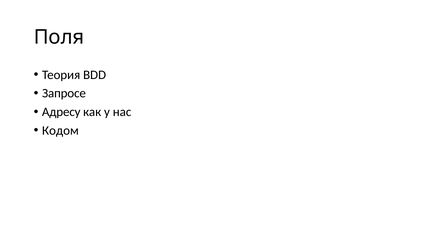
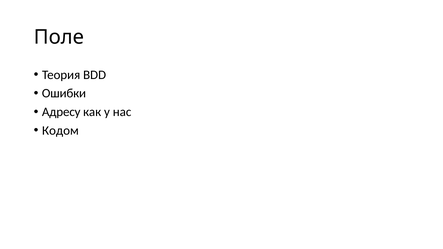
Поля: Поля -> Поле
Запросе: Запросе -> Ошибки
